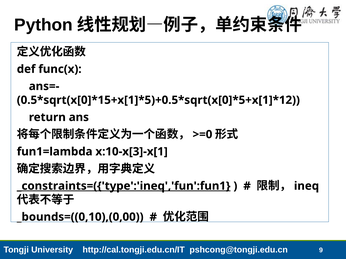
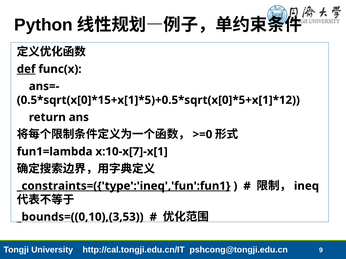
def underline: none -> present
x:10-x[3]-x[1: x:10-x[3]-x[1 -> x:10-x[7]-x[1
_bounds=((0,10),(0,00: _bounds=((0,10),(0,00 -> _bounds=((0,10),(3,53
